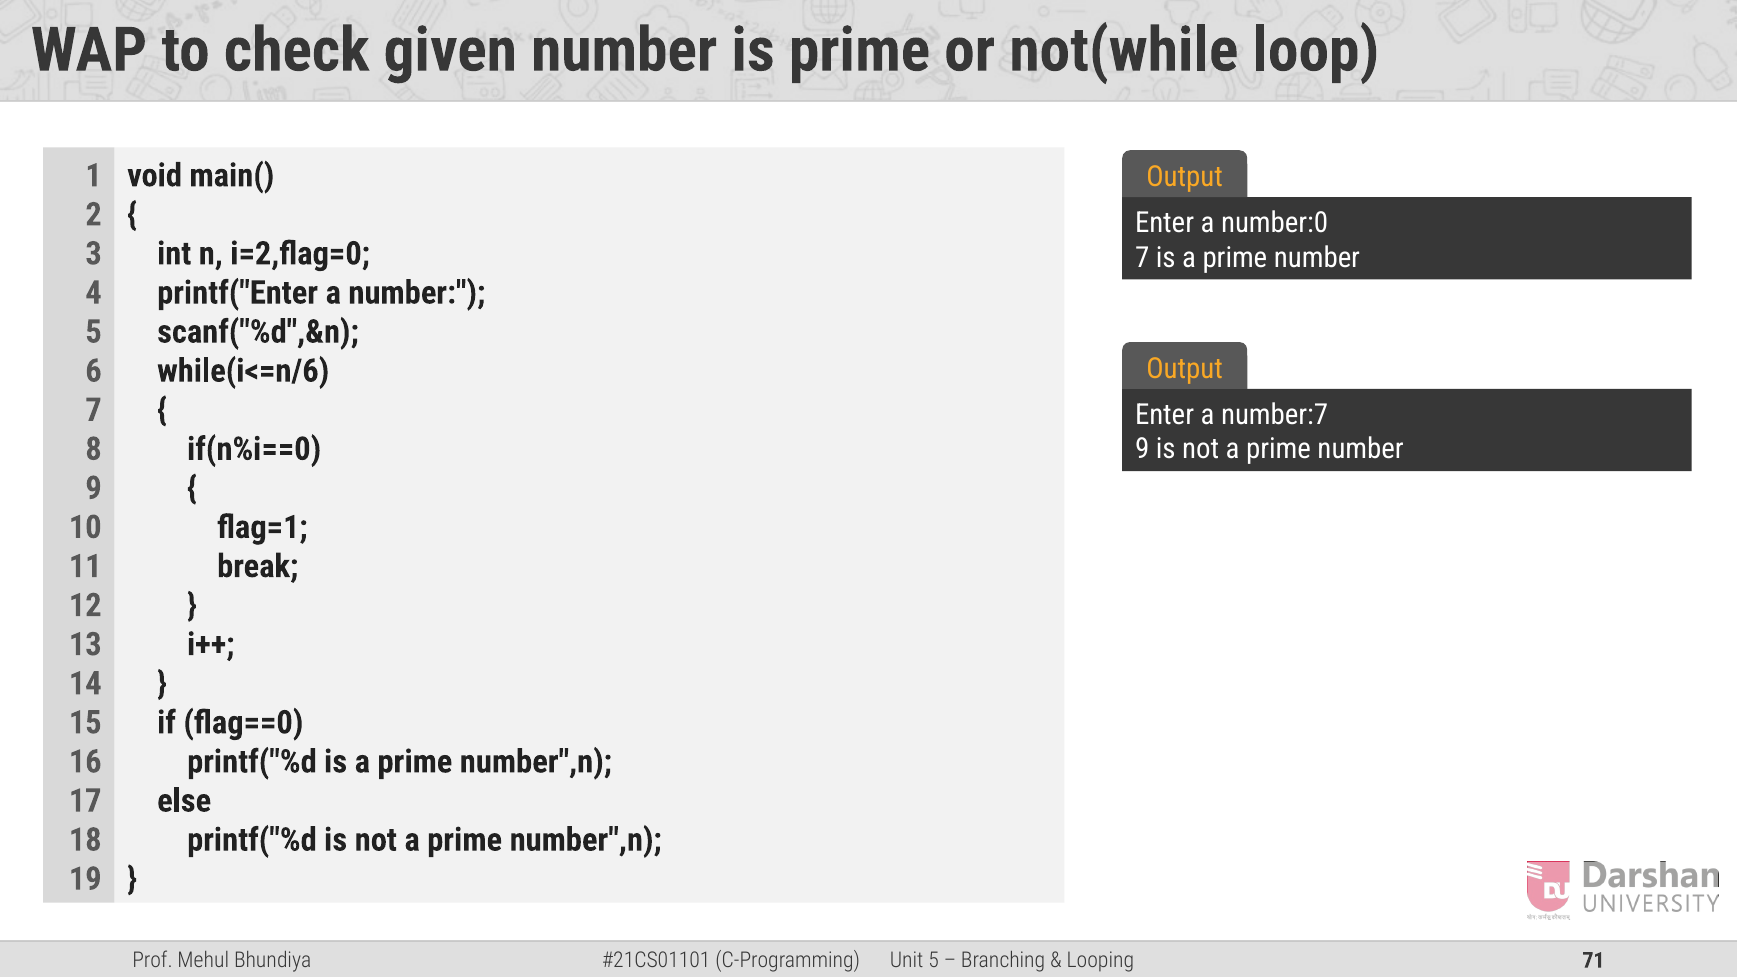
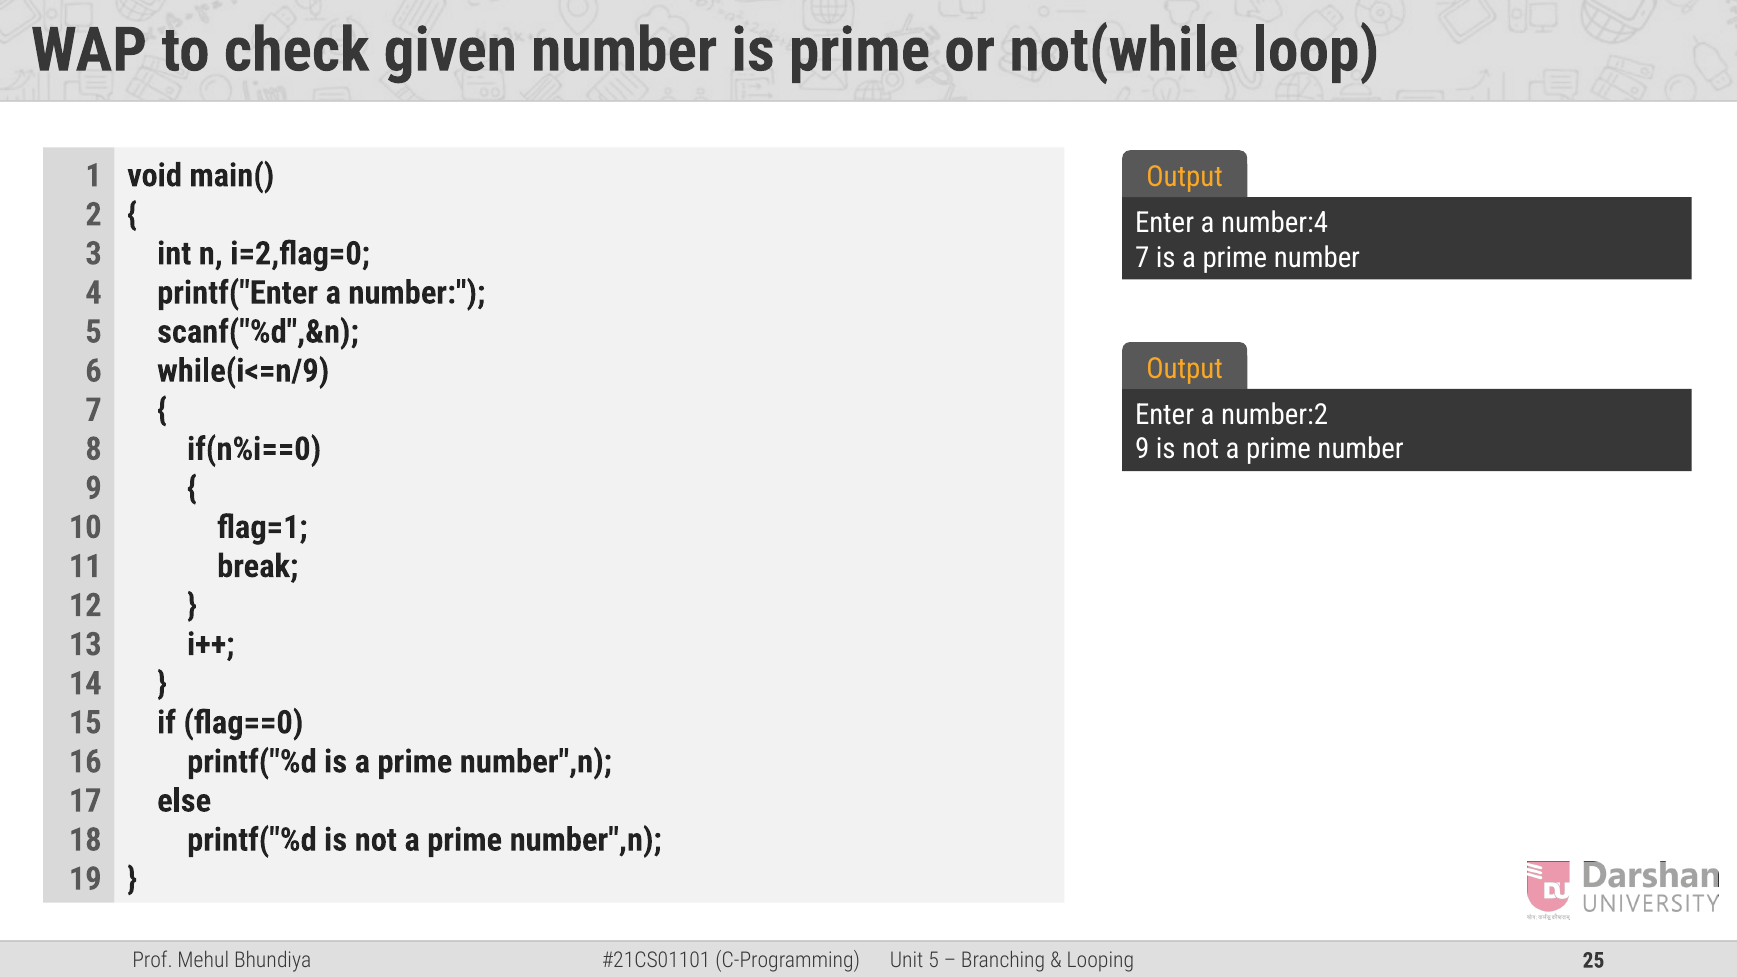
number:0: number:0 -> number:4
while(i<=n/6: while(i<=n/6 -> while(i<=n/9
number:7: number:7 -> number:2
71: 71 -> 25
